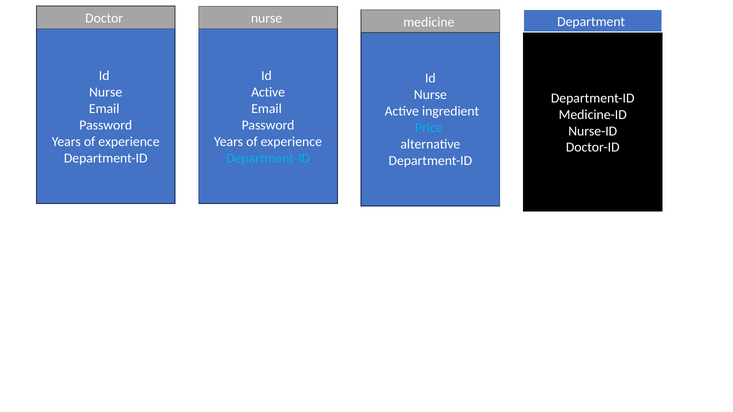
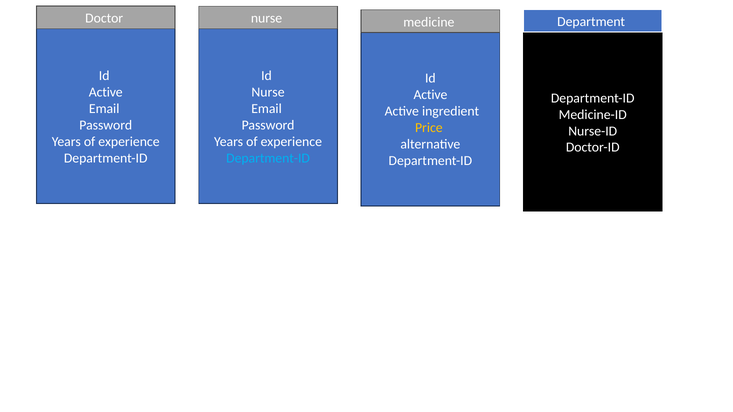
Nurse at (106, 92): Nurse -> Active
Active at (268, 92): Active -> Nurse
Nurse at (430, 95): Nurse -> Active
Price colour: light blue -> yellow
